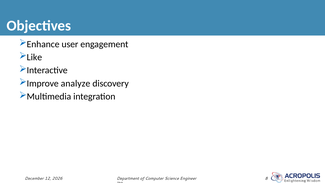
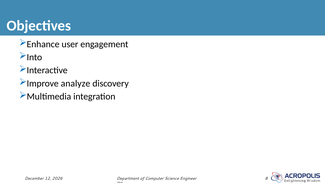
Like: Like -> Into
